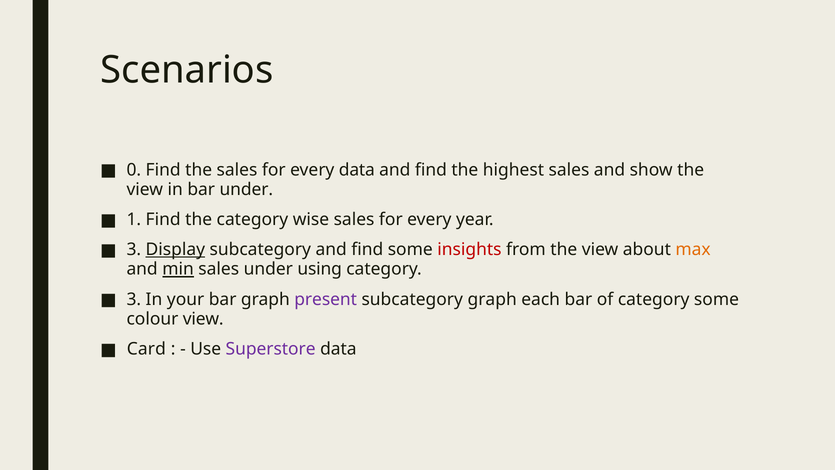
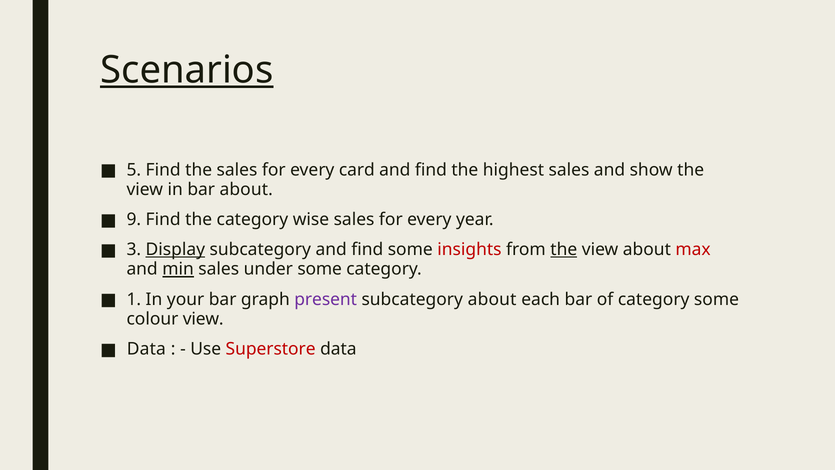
Scenarios underline: none -> present
0: 0 -> 5
every data: data -> card
bar under: under -> about
1: 1 -> 9
the at (564, 249) underline: none -> present
max colour: orange -> red
under using: using -> some
3 at (134, 299): 3 -> 1
subcategory graph: graph -> about
Card at (146, 349): Card -> Data
Superstore colour: purple -> red
